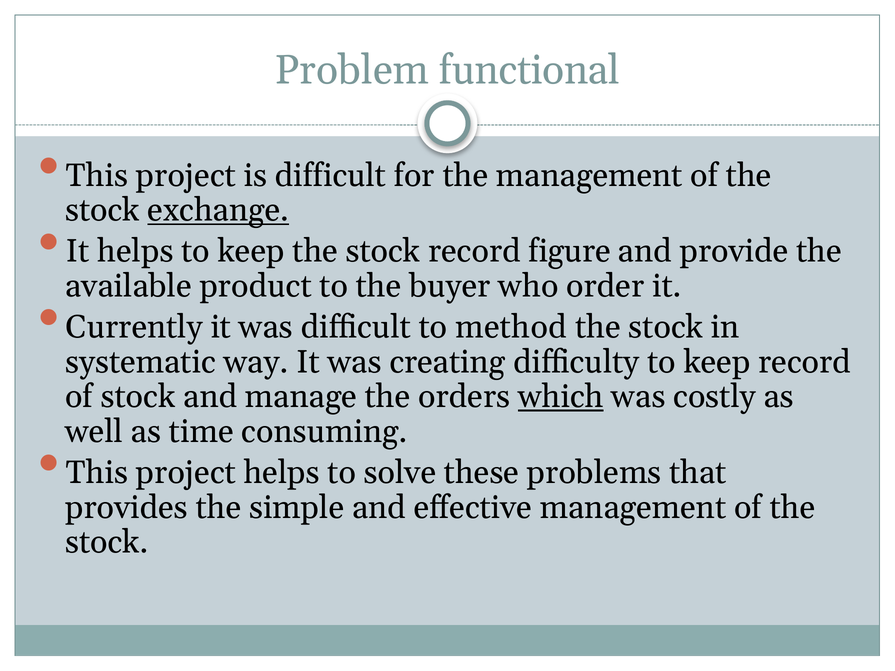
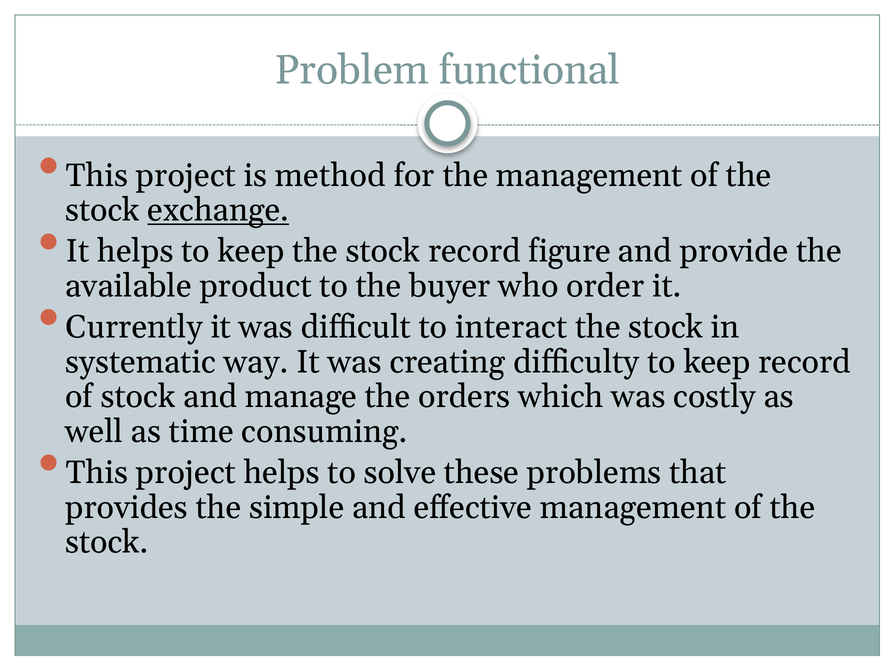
is difficult: difficult -> method
method: method -> interact
which underline: present -> none
